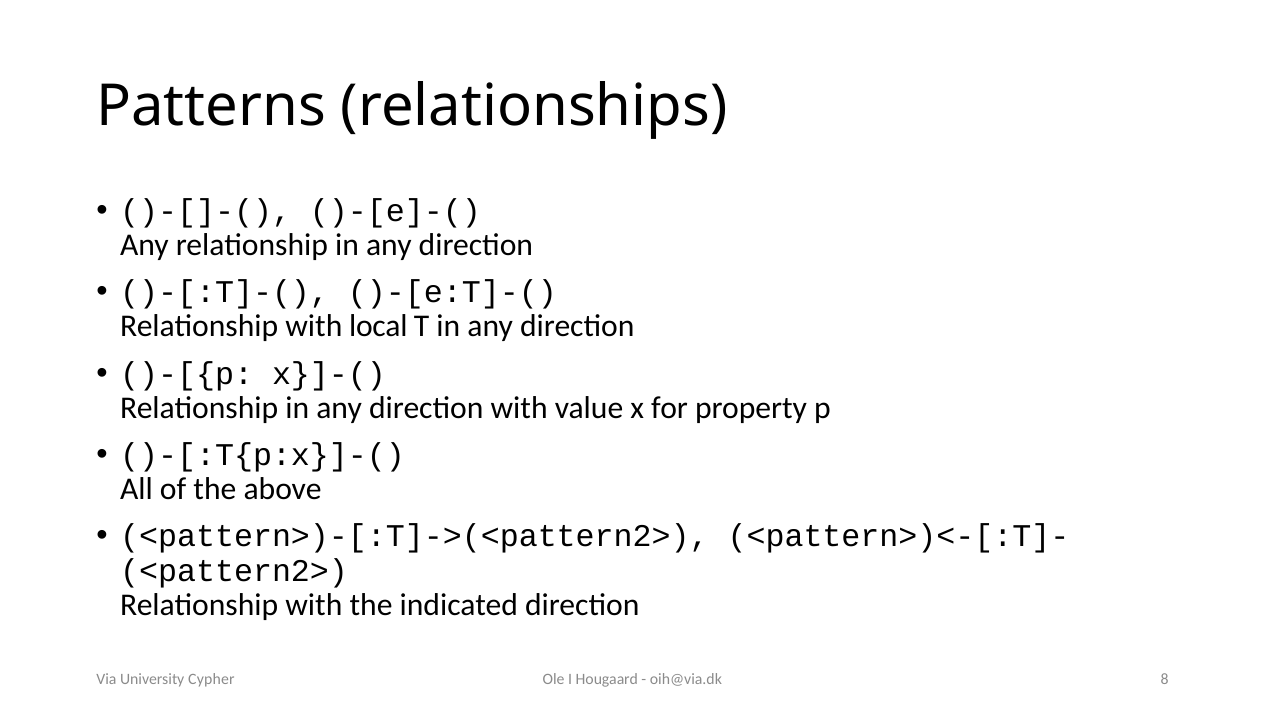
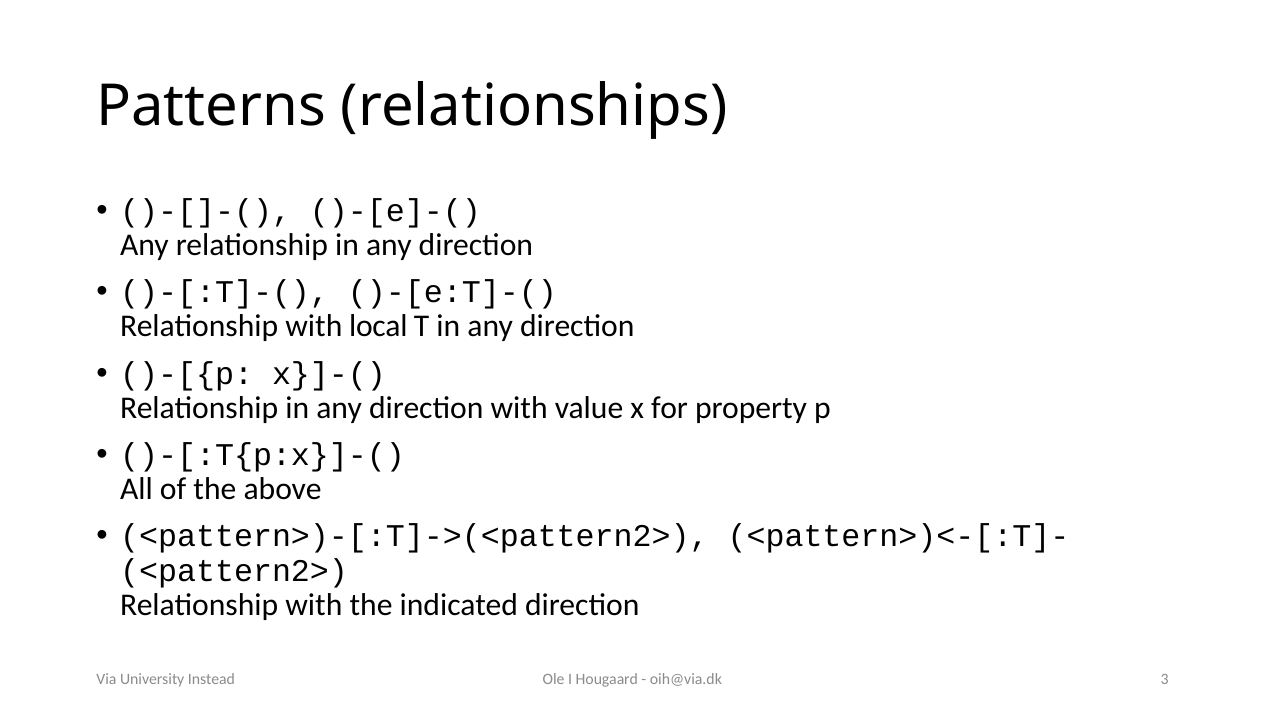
8: 8 -> 3
Cypher: Cypher -> Instead
